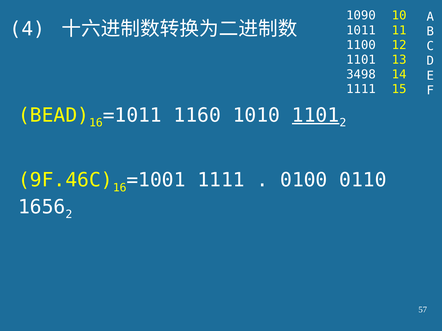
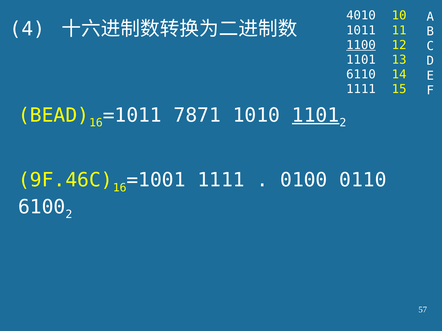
1090: 1090 -> 4010
1100 underline: none -> present
3498: 3498 -> 6110
1160: 1160 -> 7871
1656: 1656 -> 6100
